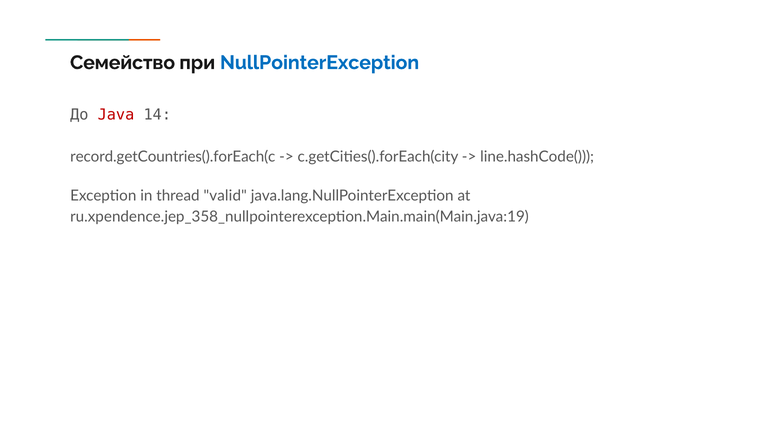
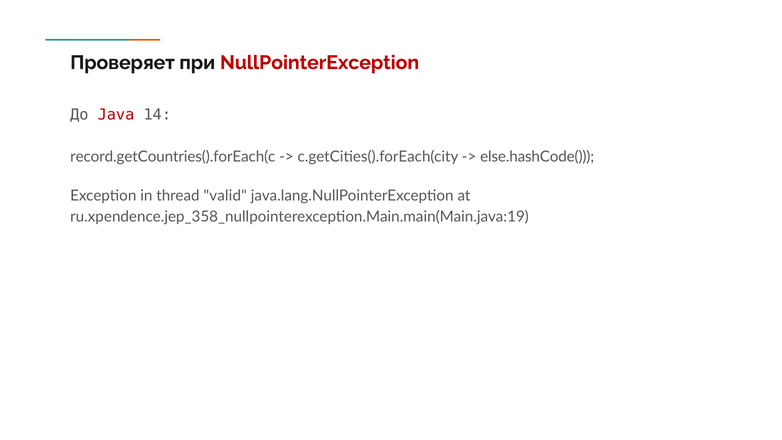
Семейство: Семейство -> Проверяет
NullPointerException colour: blue -> red
line.hashCode(: line.hashCode( -> else.hashCode(
